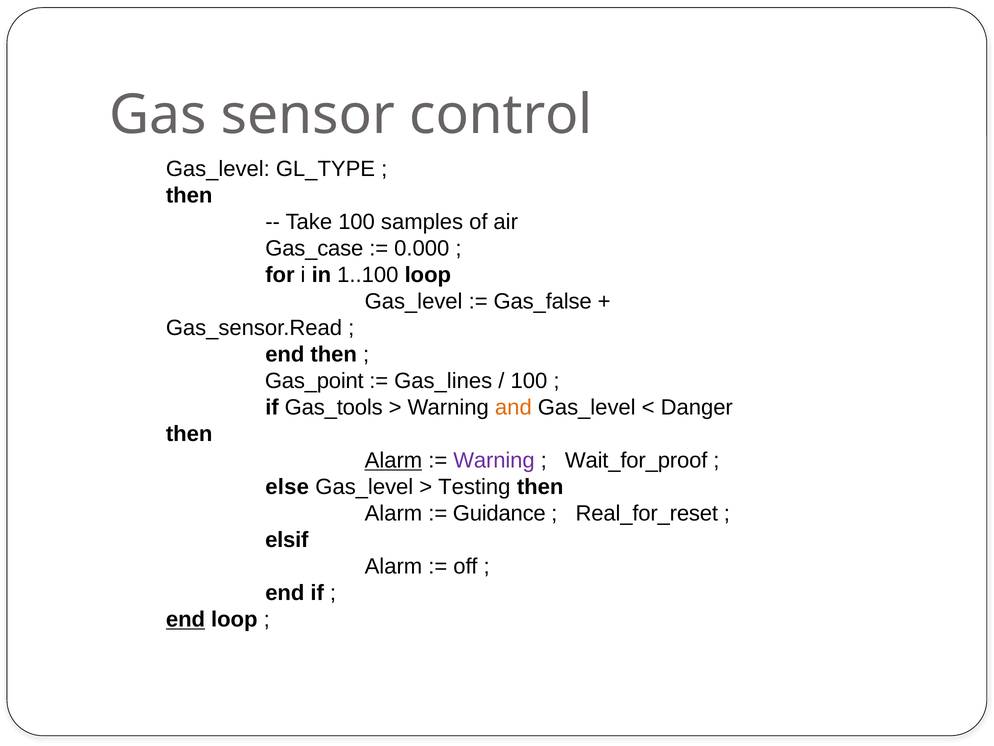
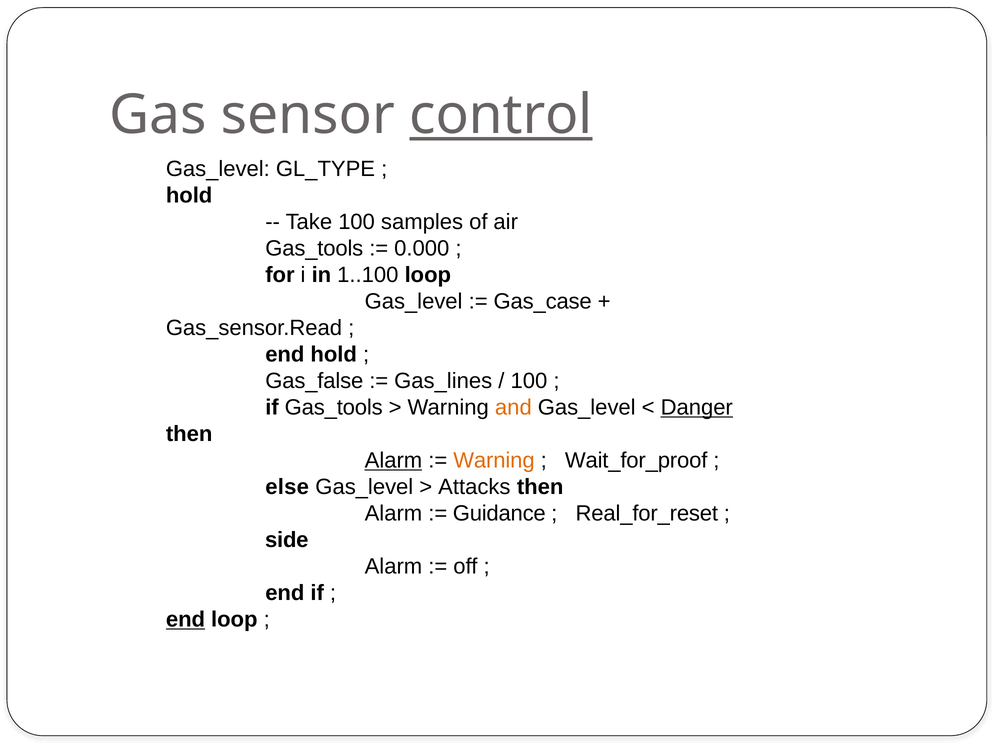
control underline: none -> present
then at (189, 195): then -> hold
Gas_case at (314, 248): Gas_case -> Gas_tools
Gas_false: Gas_false -> Gas_case
end then: then -> hold
Gas_point: Gas_point -> Gas_false
Danger underline: none -> present
Warning at (494, 460) colour: purple -> orange
Testing: Testing -> Attacks
elsif: elsif -> side
